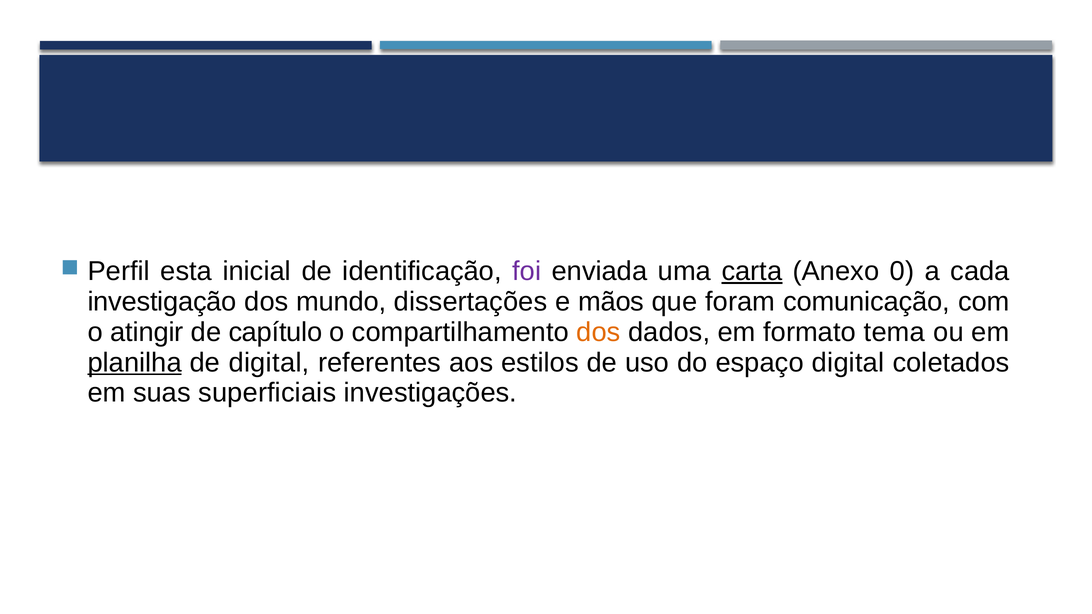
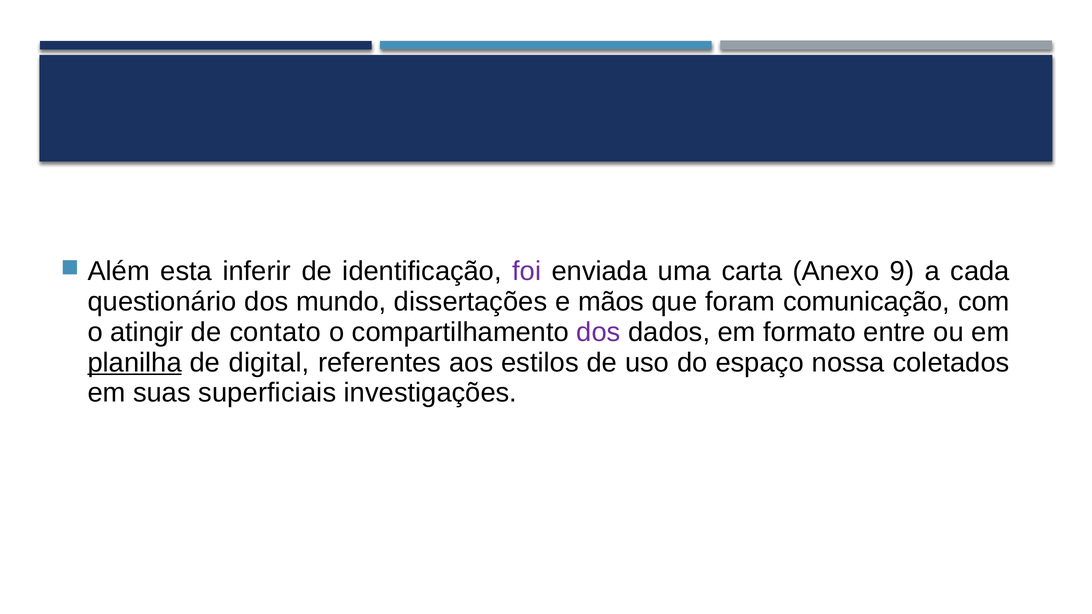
Perfil: Perfil -> Além
inicial: inicial -> inferir
carta underline: present -> none
0: 0 -> 9
investigação: investigação -> questionário
capítulo: capítulo -> contato
dos at (598, 332) colour: orange -> purple
tema: tema -> entre
espaço digital: digital -> nossa
